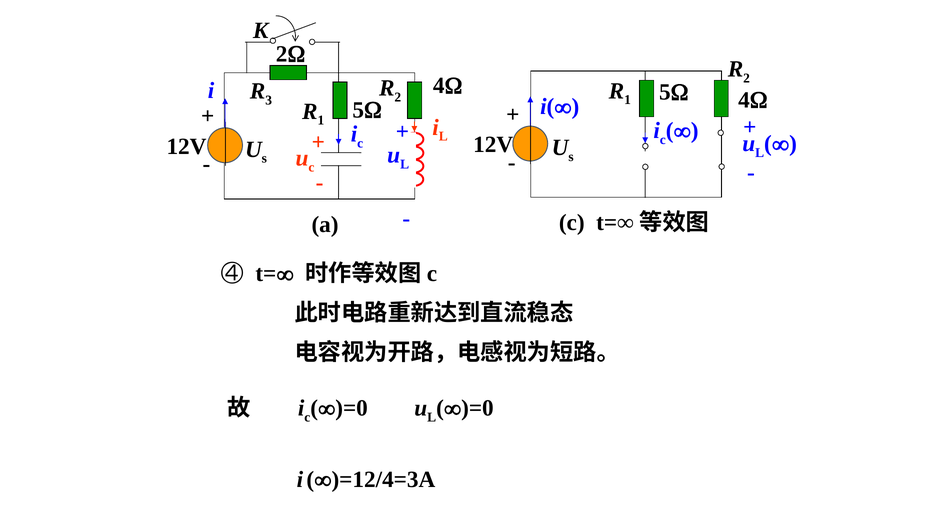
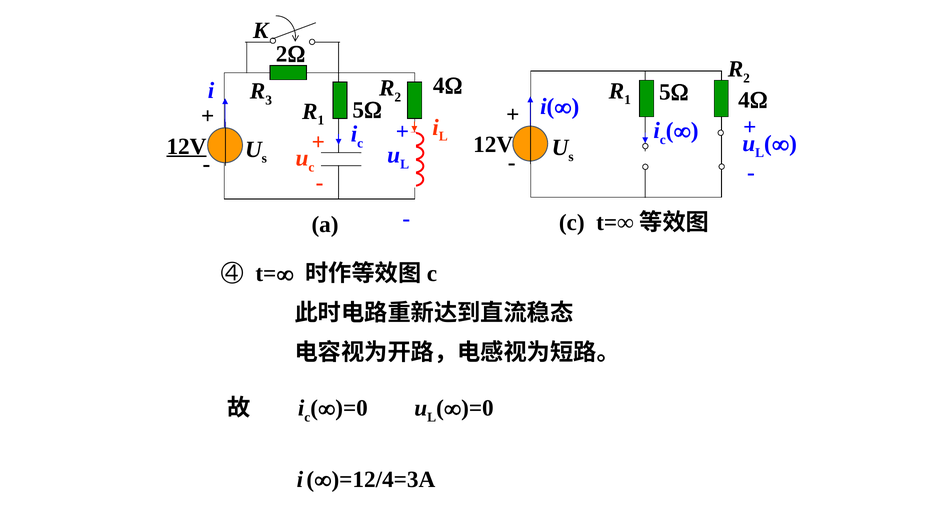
12V at (187, 146) underline: none -> present
